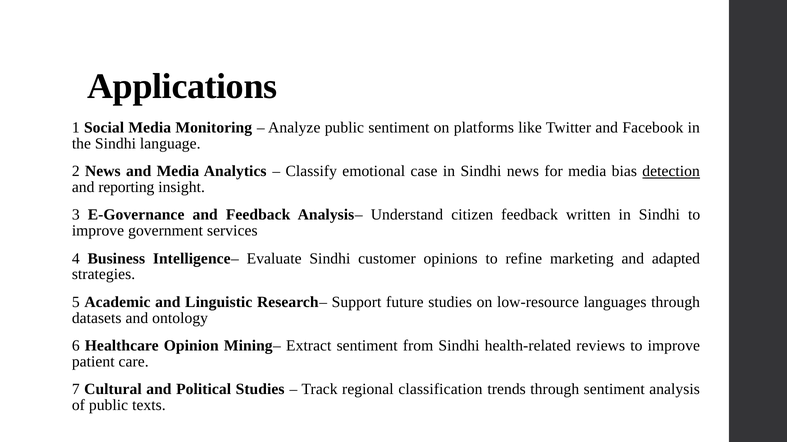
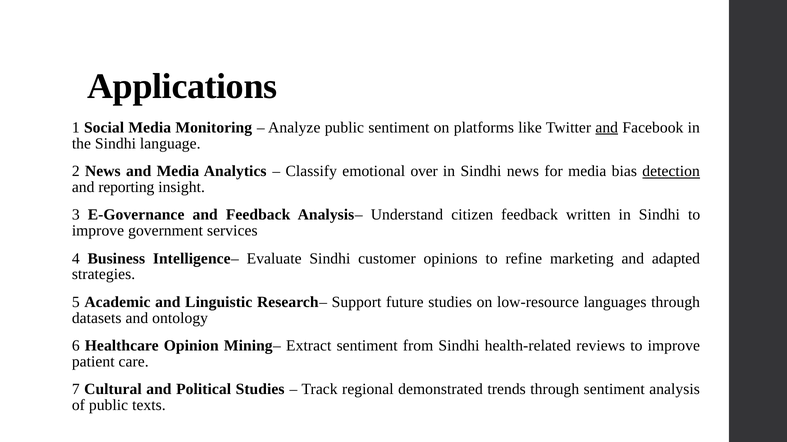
and at (607, 128) underline: none -> present
case: case -> over
classification: classification -> demonstrated
